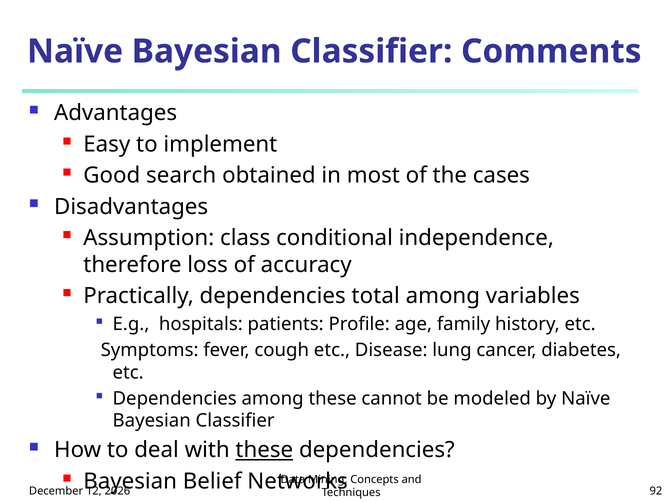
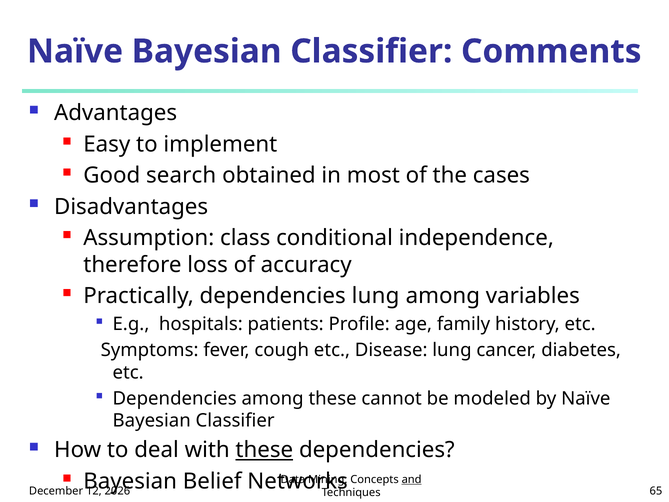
dependencies total: total -> lung
and underline: none -> present
92: 92 -> 65
